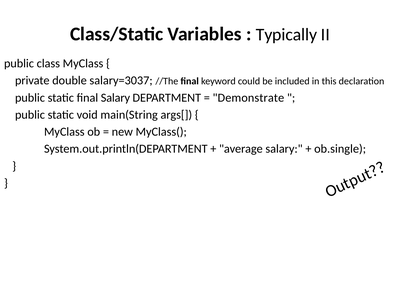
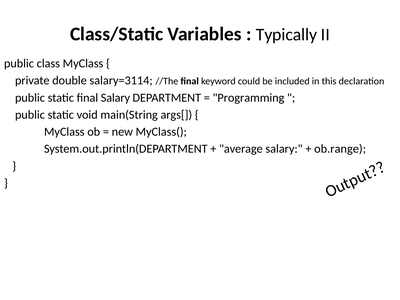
salary=3037: salary=3037 -> salary=3114
Demonstrate: Demonstrate -> Programming
ob.single: ob.single -> ob.range
